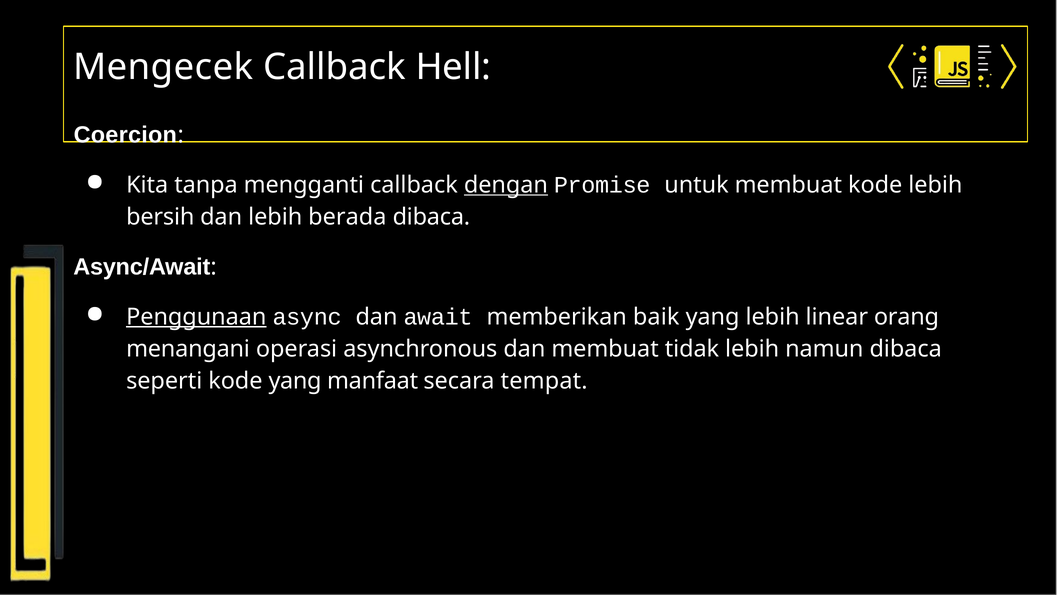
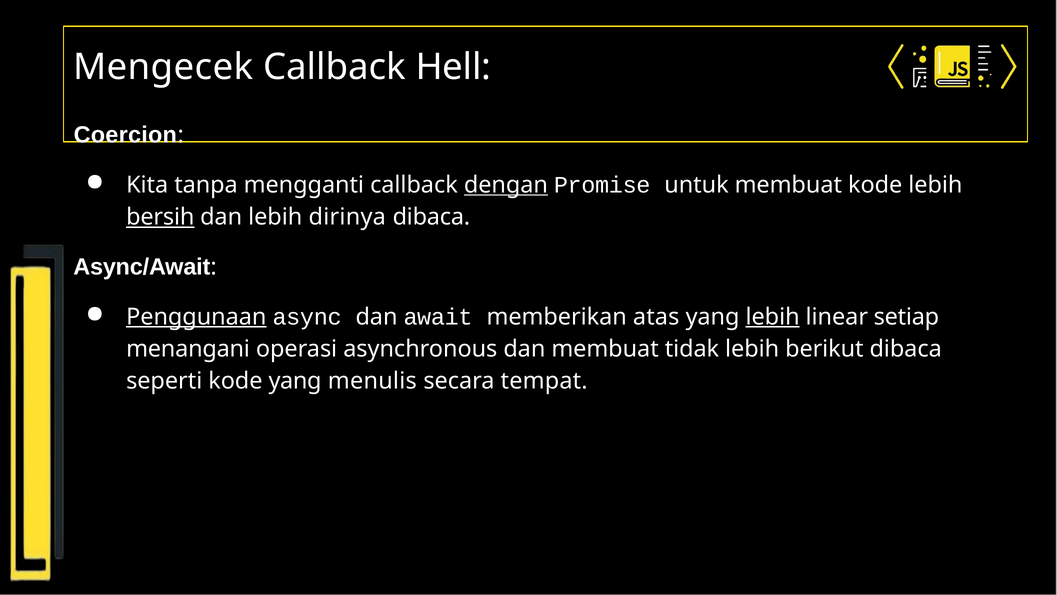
bersih underline: none -> present
berada: berada -> dirinya
baik: baik -> atas
lebih at (773, 317) underline: none -> present
orang: orang -> setiap
namun: namun -> berikut
manfaat: manfaat -> menulis
